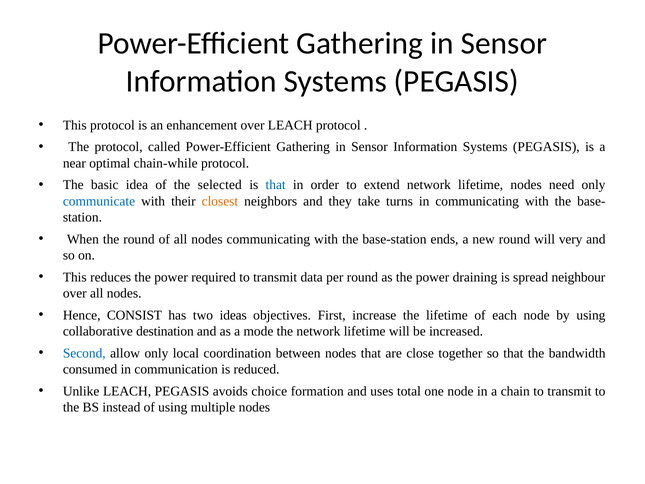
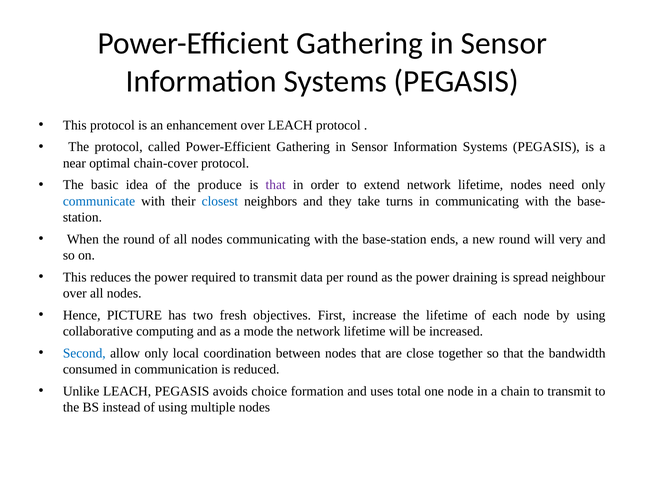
chain-while: chain-while -> chain-cover
selected: selected -> produce
that at (276, 185) colour: blue -> purple
closest colour: orange -> blue
CONSIST: CONSIST -> PICTURE
ideas: ideas -> fresh
destination: destination -> computing
